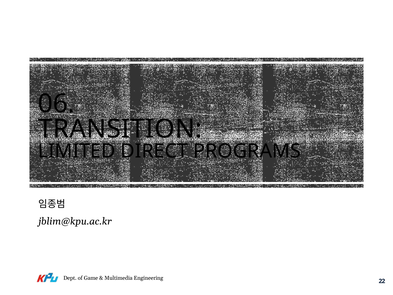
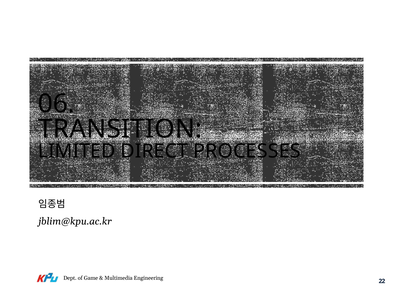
PROGRAMS: PROGRAMS -> PROCESSES
